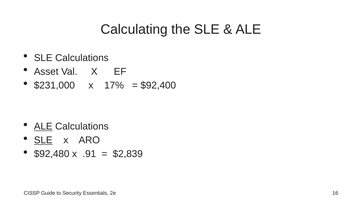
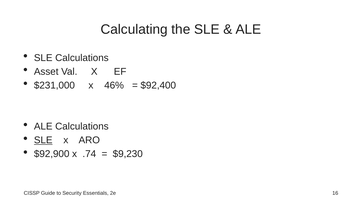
17%: 17% -> 46%
ALE at (43, 126) underline: present -> none
$92,480: $92,480 -> $92,900
.91: .91 -> .74
$2,839: $2,839 -> $9,230
